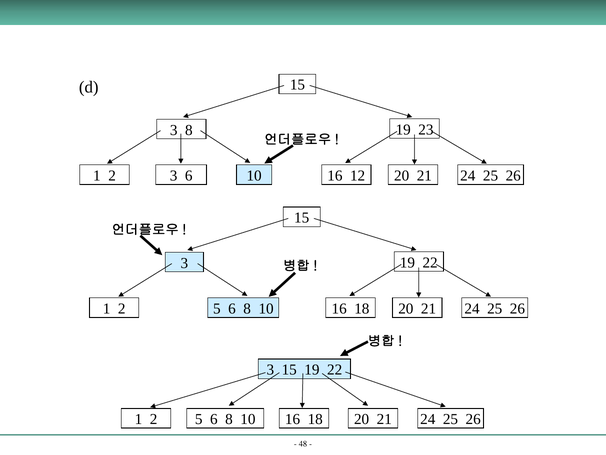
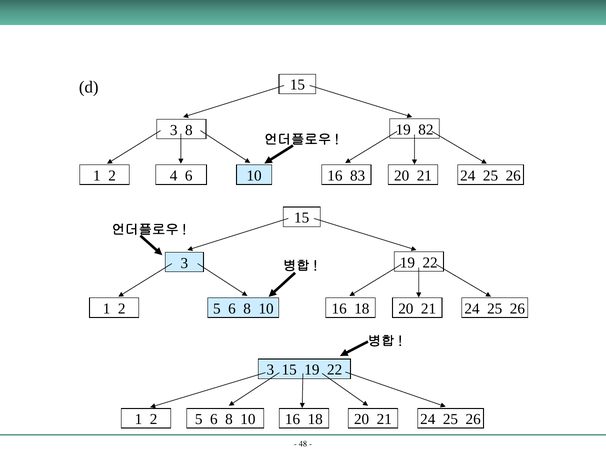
23: 23 -> 82
2 3: 3 -> 4
12: 12 -> 83
